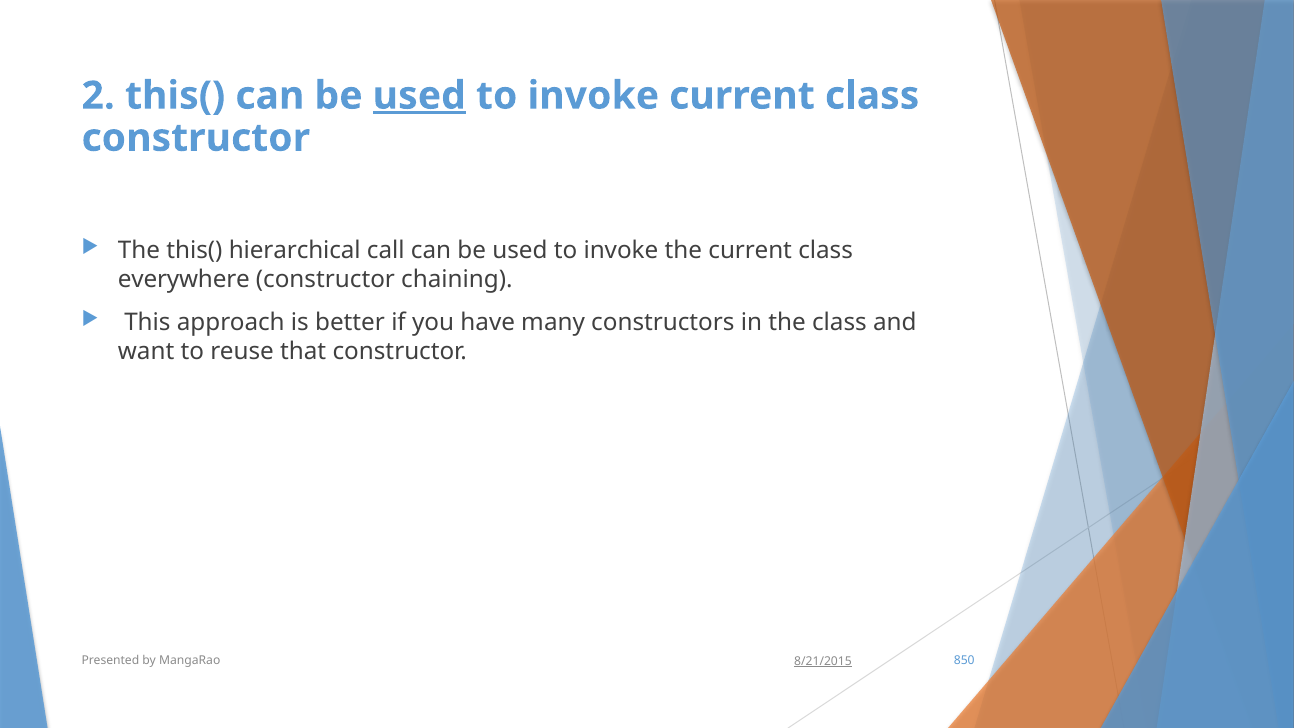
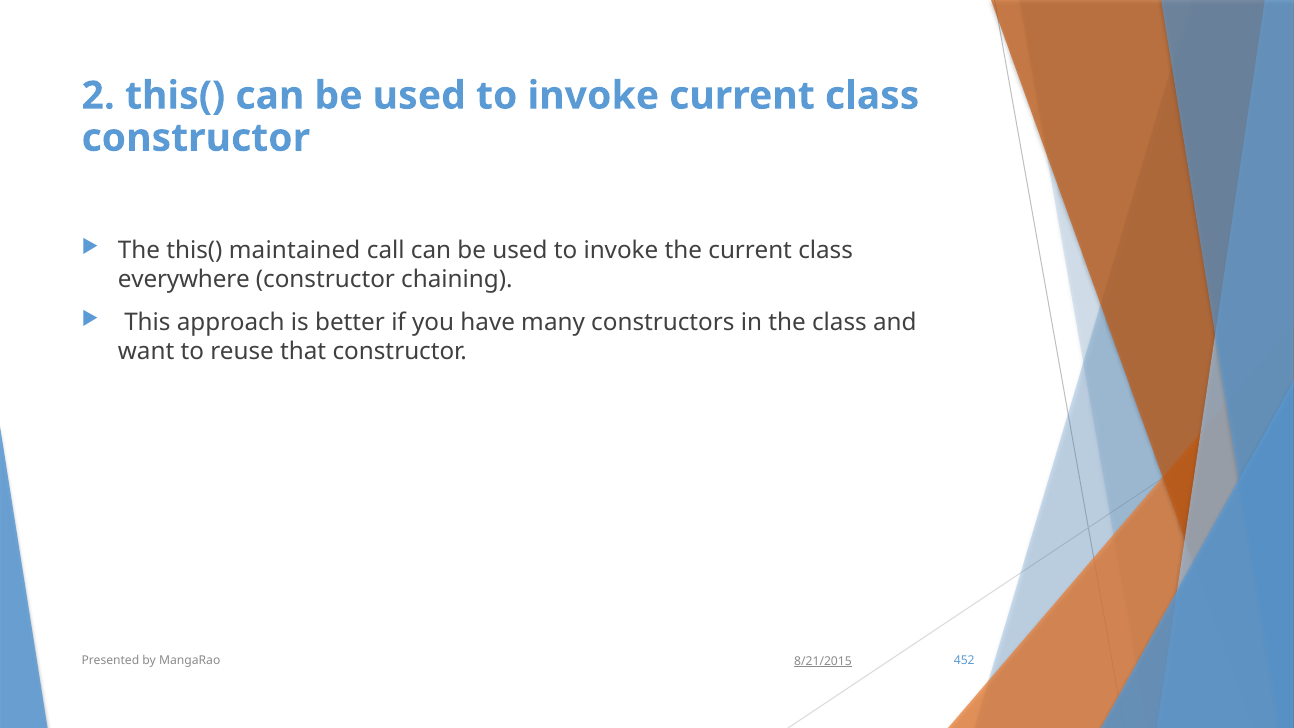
used at (419, 96) underline: present -> none
hierarchical: hierarchical -> maintained
850: 850 -> 452
